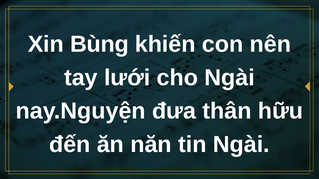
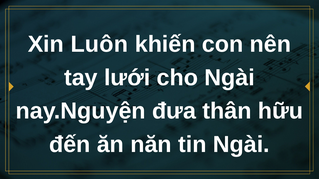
Bùng: Bùng -> Luôn
